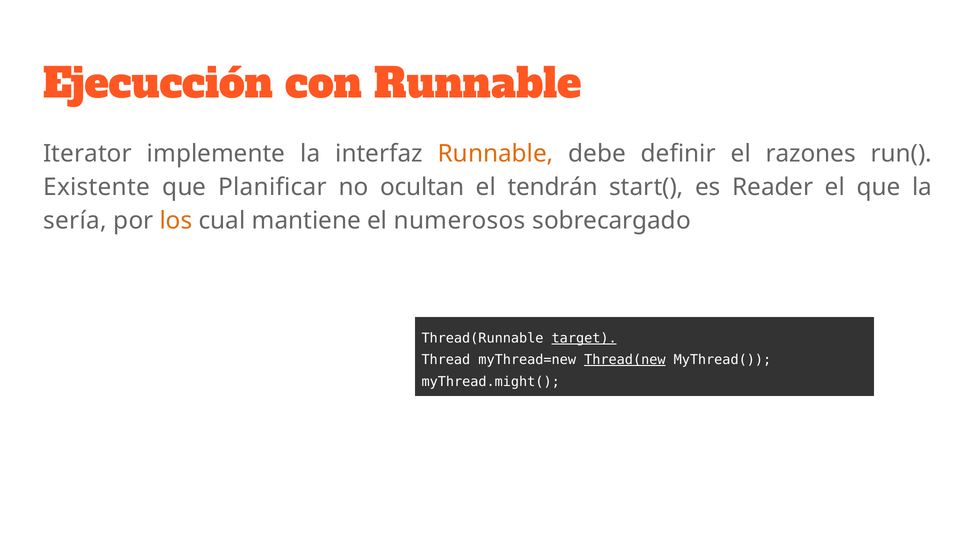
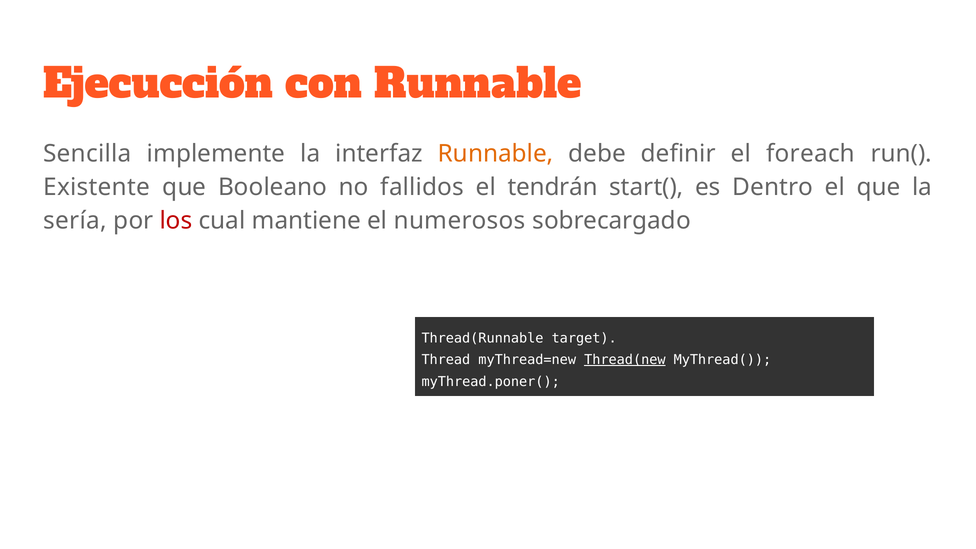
Iterator: Iterator -> Sencilla
razones: razones -> foreach
Planificar: Planificar -> Booleano
ocultan: ocultan -> fallidos
Reader: Reader -> Dentro
los colour: orange -> red
target underline: present -> none
myThread.might(: myThread.might( -> myThread.poner(
